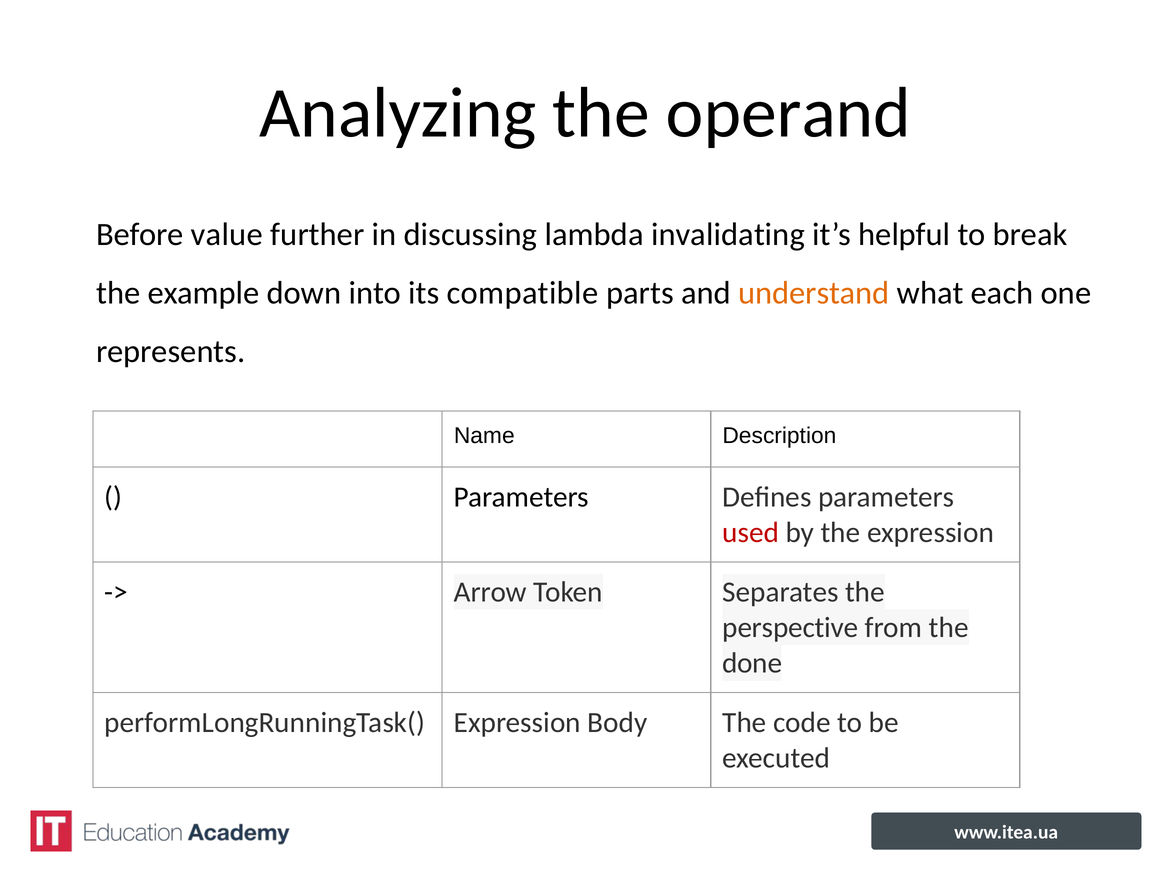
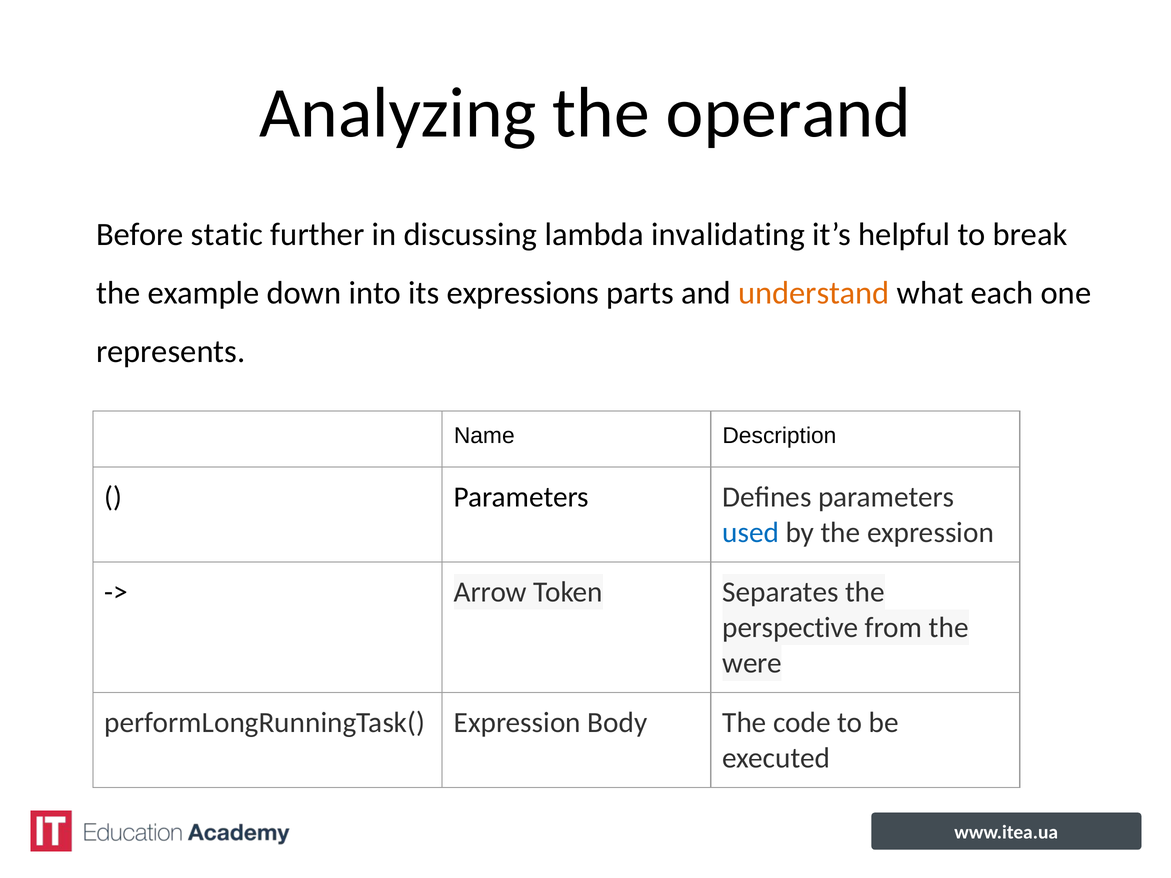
value: value -> static
compatible: compatible -> expressions
used colour: red -> blue
done: done -> were
